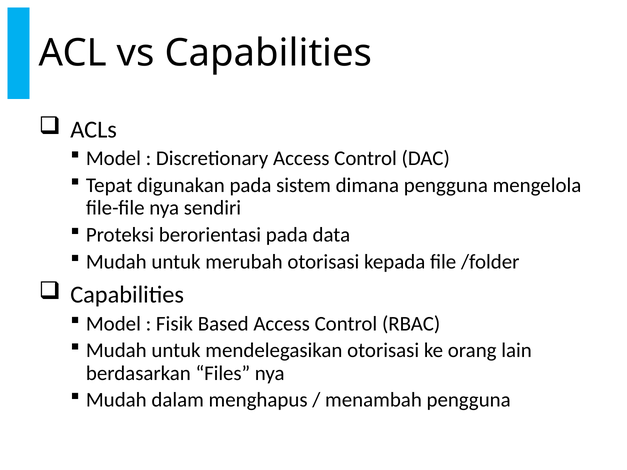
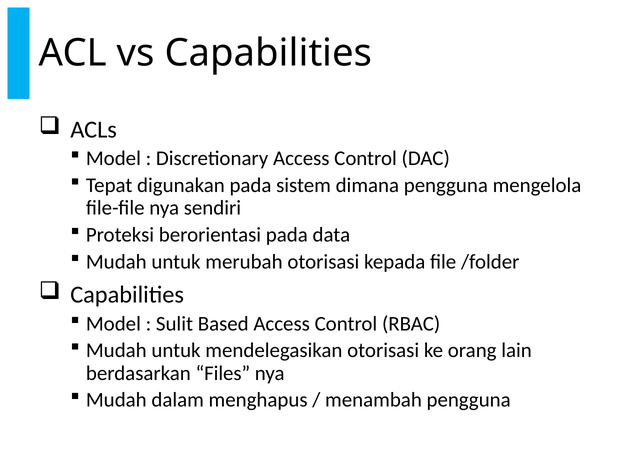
Fisik: Fisik -> Sulit
